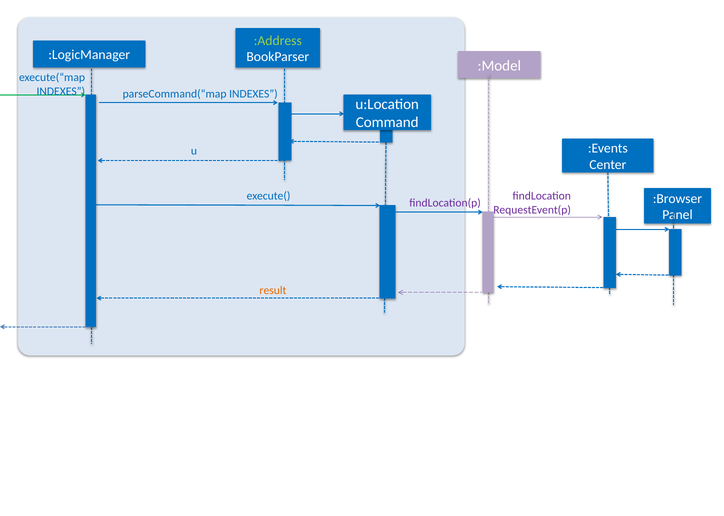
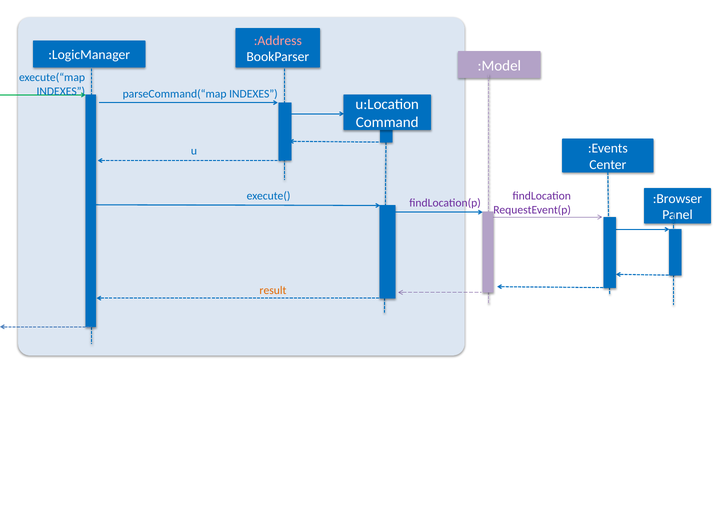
:Address colour: light green -> pink
